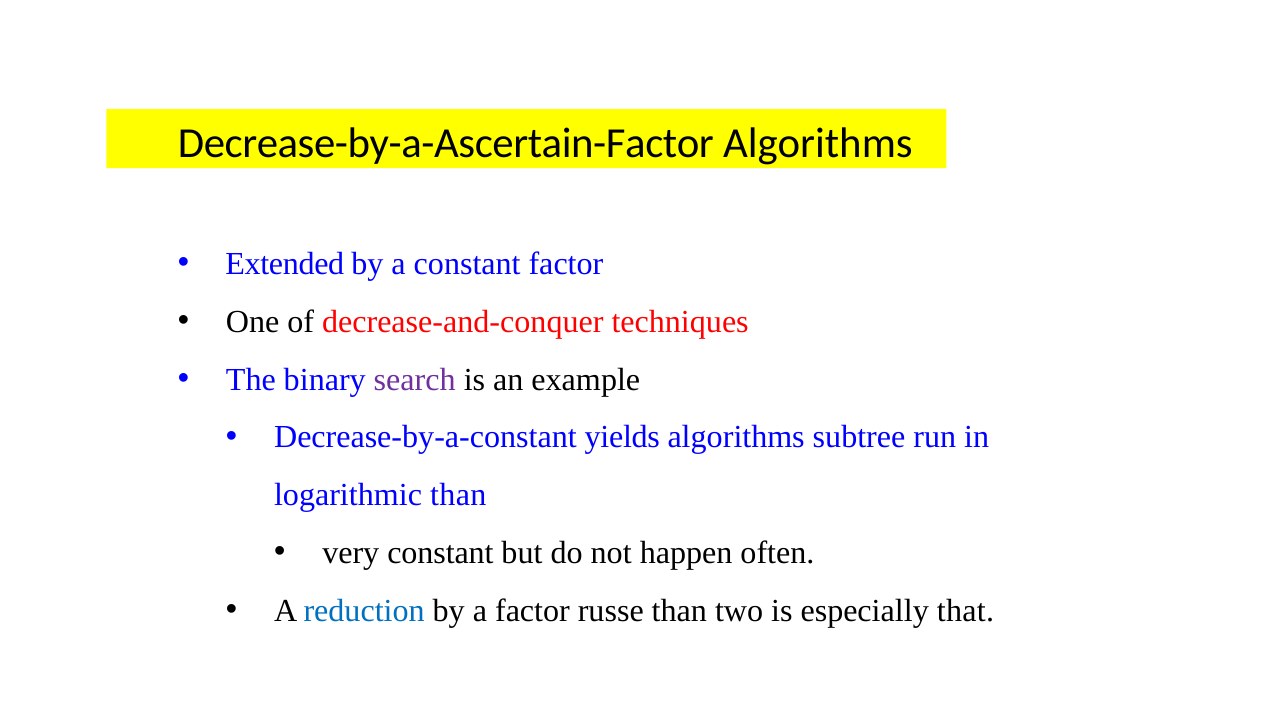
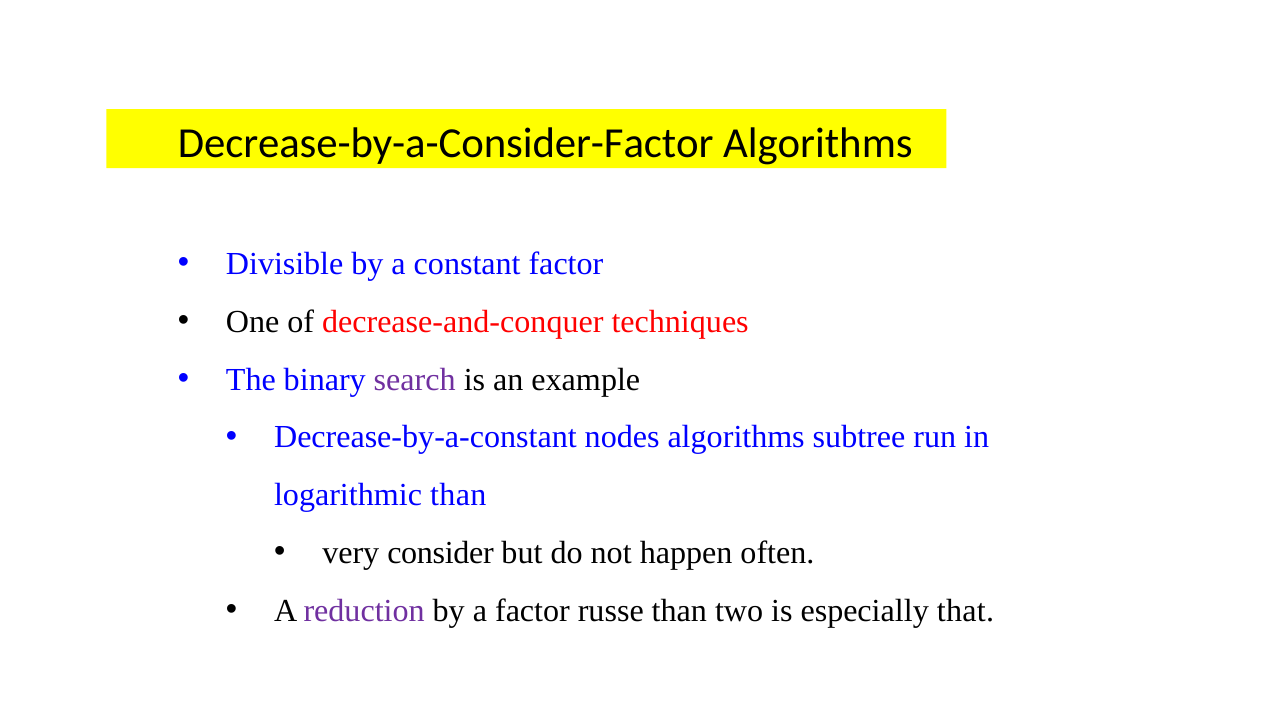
Decrease-by-a-Ascertain-Factor: Decrease-by-a-Ascertain-Factor -> Decrease-by-a-Consider-Factor
Extended: Extended -> Divisible
yields: yields -> nodes
very constant: constant -> consider
reduction colour: blue -> purple
